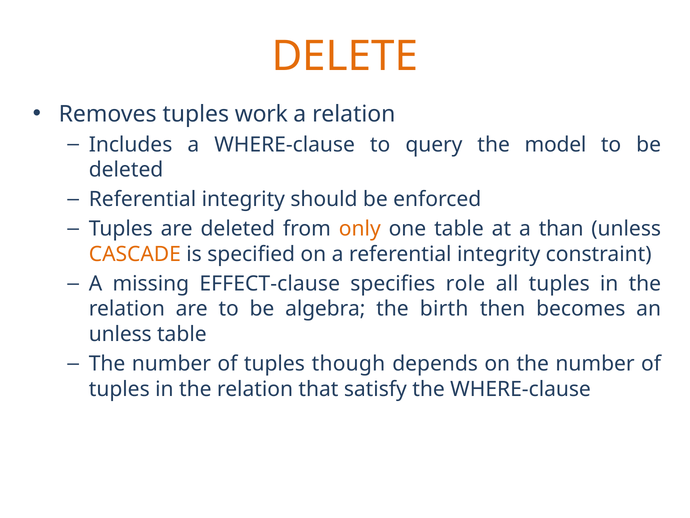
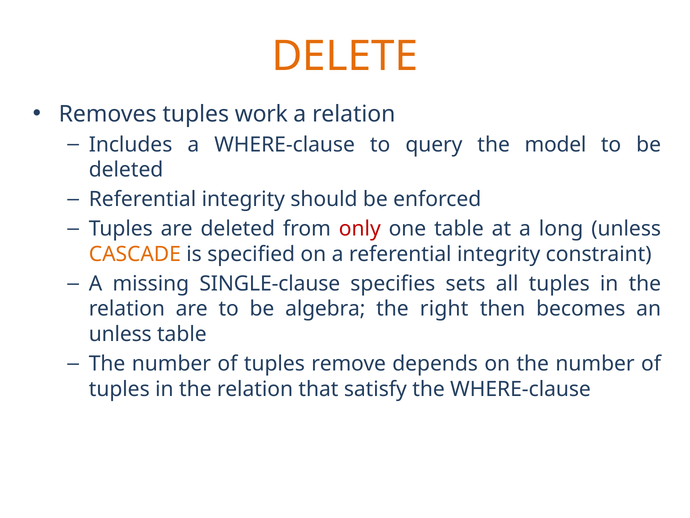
only colour: orange -> red
than: than -> long
EFFECT-clause: EFFECT-clause -> SINGLE-clause
role: role -> sets
birth: birth -> right
though: though -> remove
